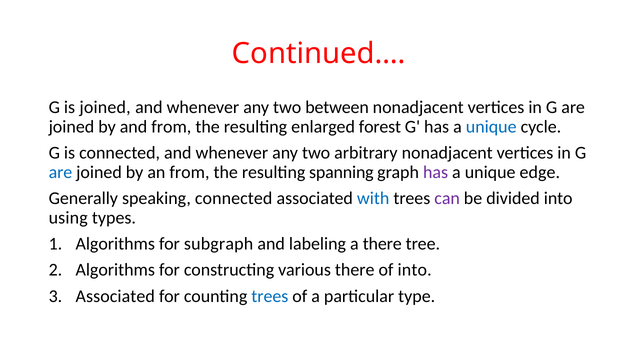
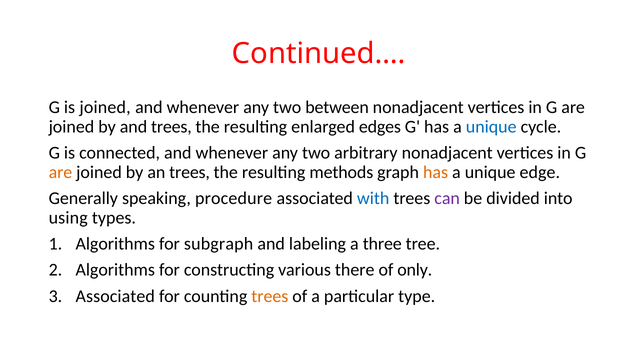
and from: from -> trees
forest: forest -> edges
are at (60, 172) colour: blue -> orange
an from: from -> trees
spanning: spanning -> methods
has at (436, 172) colour: purple -> orange
speaking connected: connected -> procedure
a there: there -> three
of into: into -> only
trees at (270, 296) colour: blue -> orange
